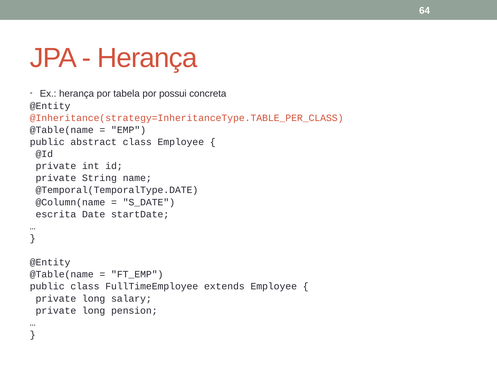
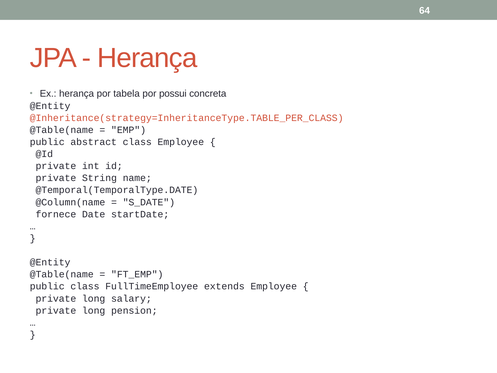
escrita: escrita -> fornece
